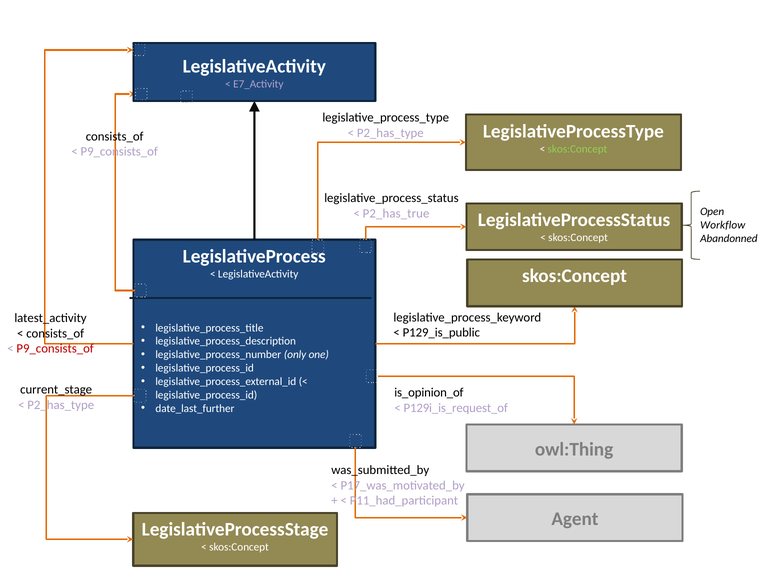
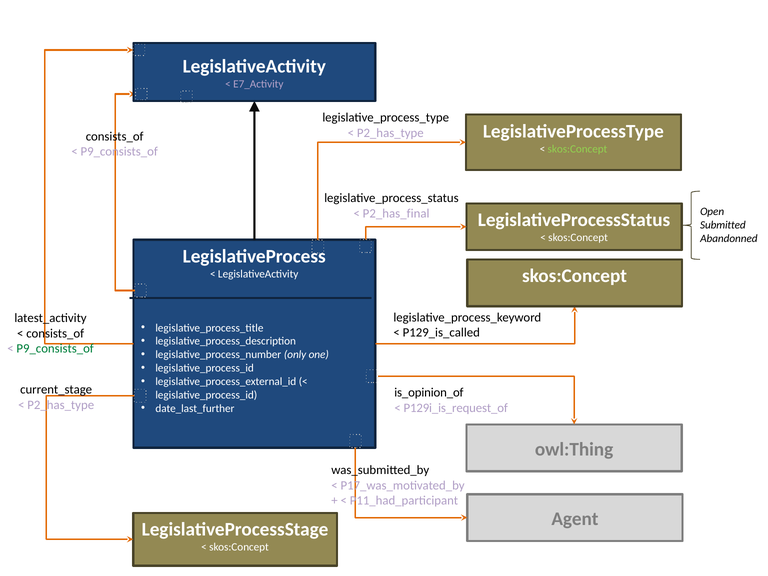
P2_has_true: P2_has_true -> P2_has_final
Workflow: Workflow -> Submitted
P129_is_public: P129_is_public -> P129_is_called
P9_consists_of at (55, 349) colour: red -> green
